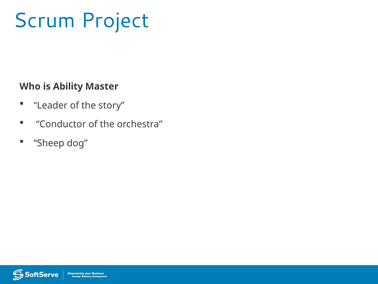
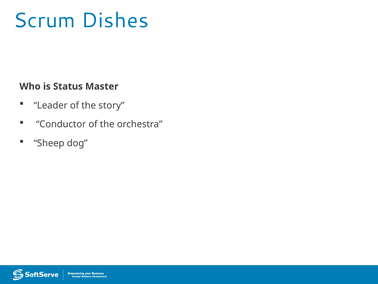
Project: Project -> Dishes
Ability: Ability -> Status
